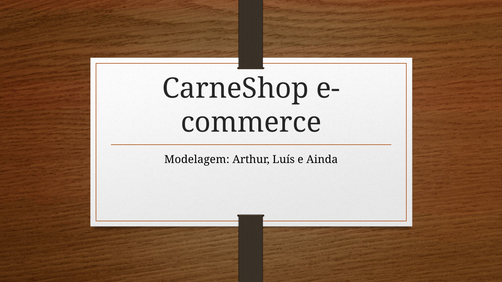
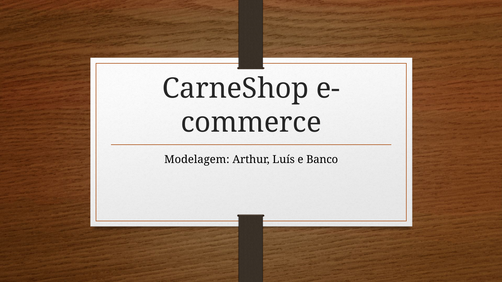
Ainda: Ainda -> Banco
